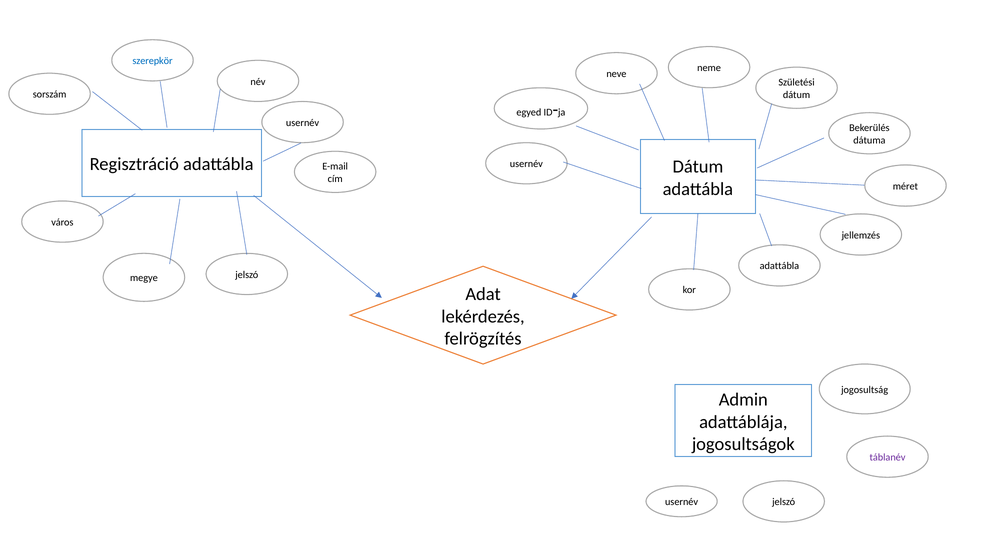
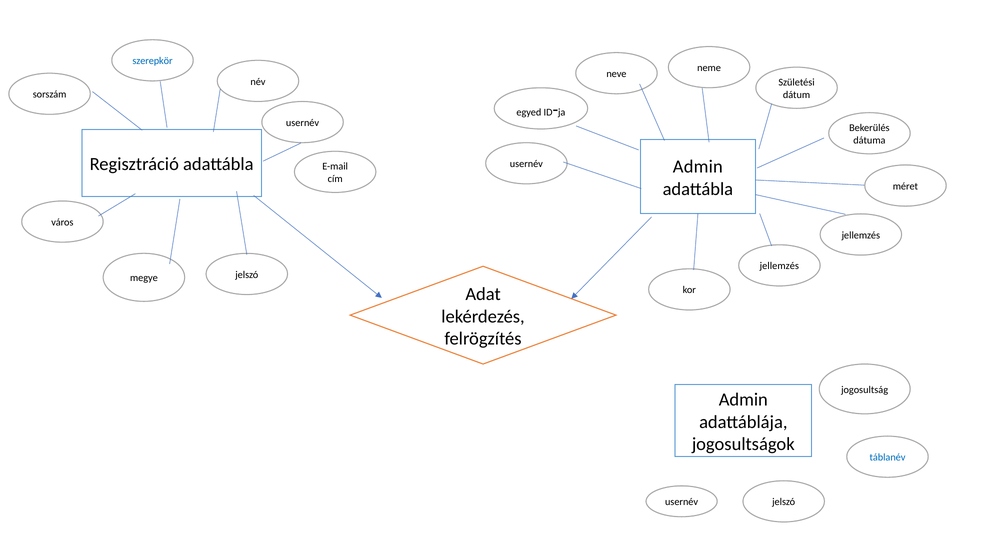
Regisztráció adattábla Dátum: Dátum -> Admin
adattábla at (779, 266): adattábla -> jellemzés
táblanév colour: purple -> blue
